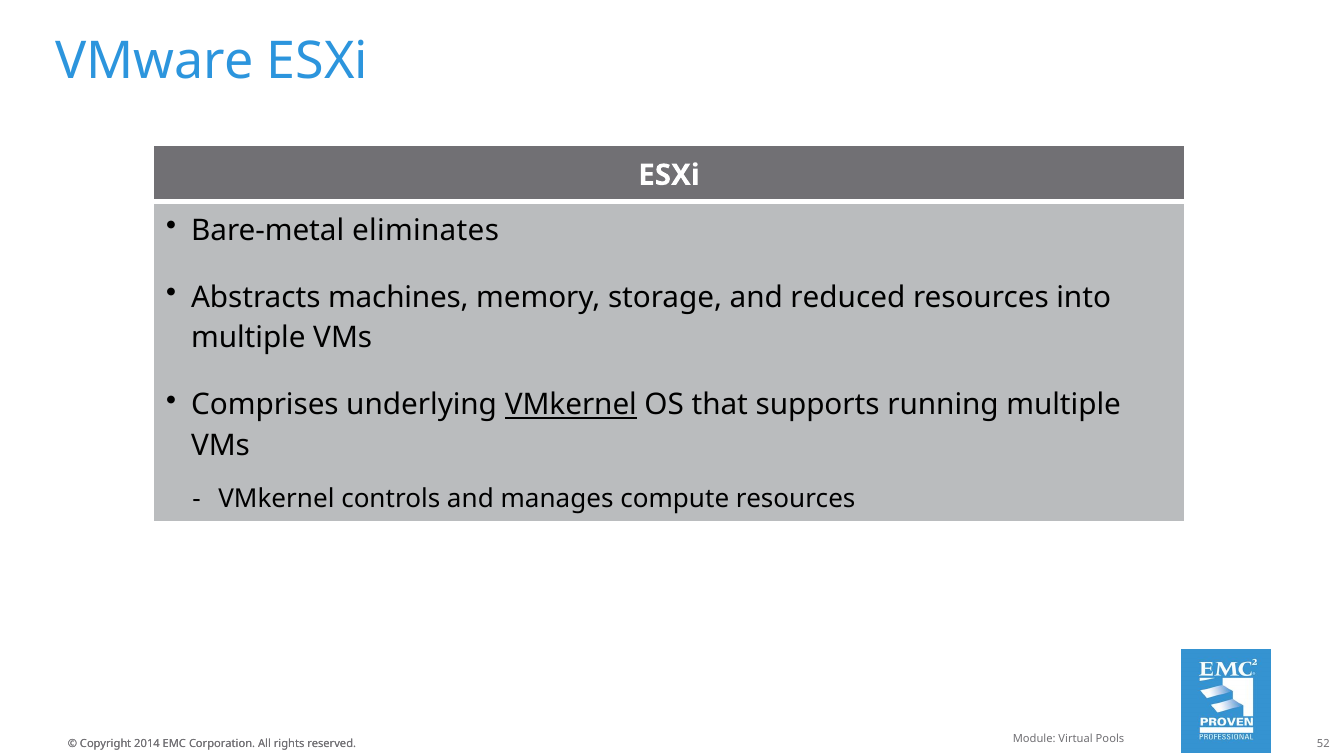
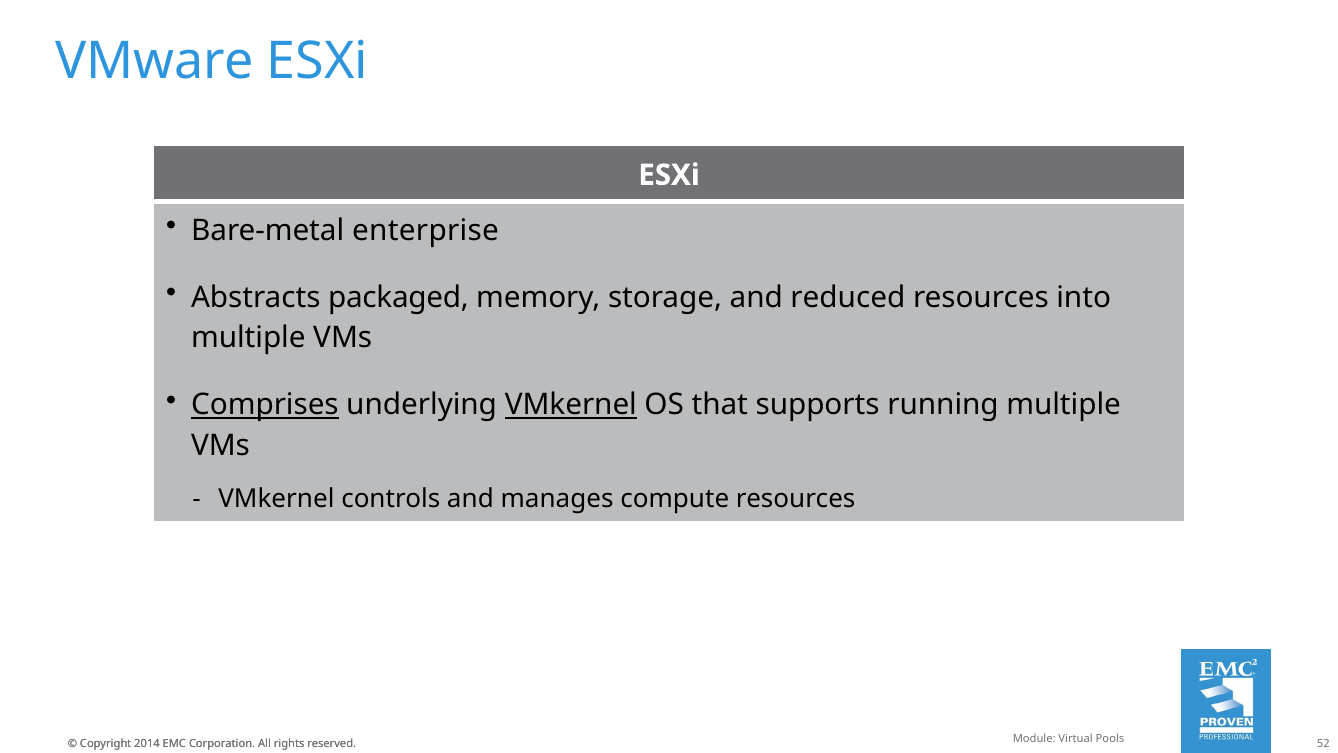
eliminates: eliminates -> enterprise
machines: machines -> packaged
Comprises underline: none -> present
